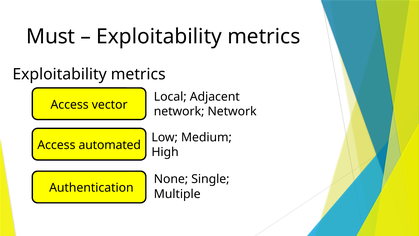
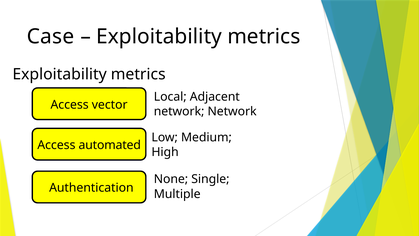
Must: Must -> Case
